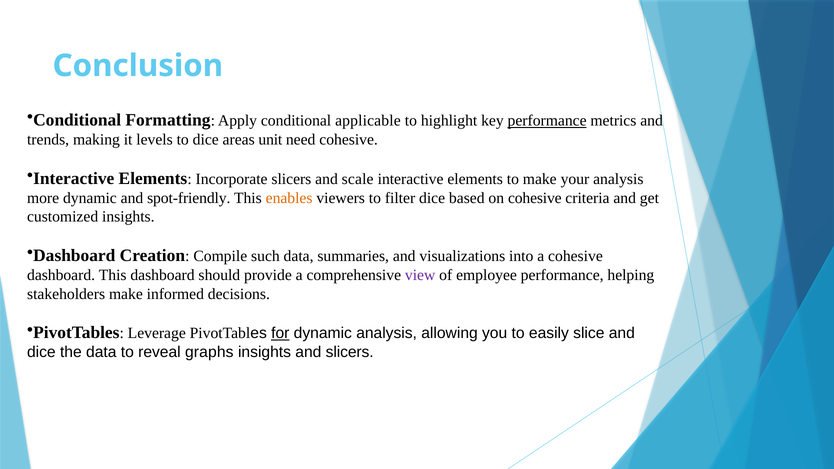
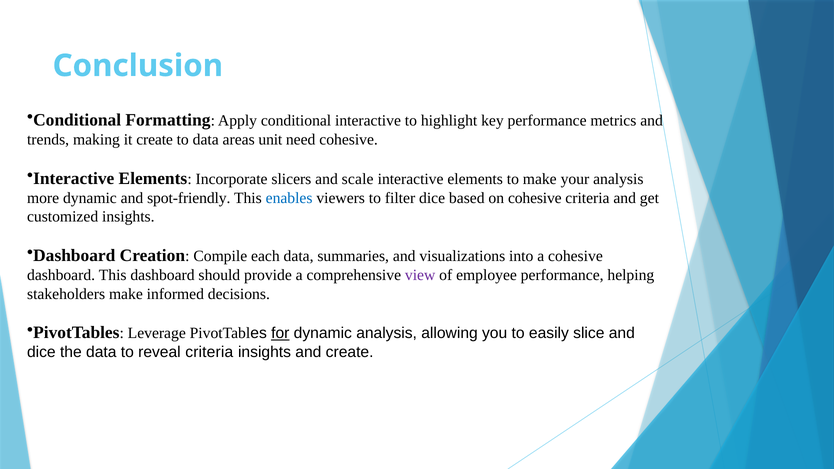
conditional applicable: applicable -> interactive
performance at (547, 121) underline: present -> none
it levels: levels -> create
to dice: dice -> data
enables colour: orange -> blue
such: such -> each
reveal graphs: graphs -> criteria
and slicers: slicers -> create
